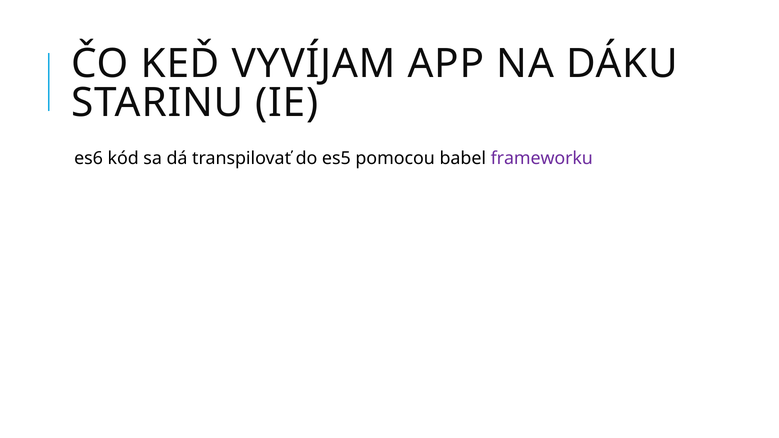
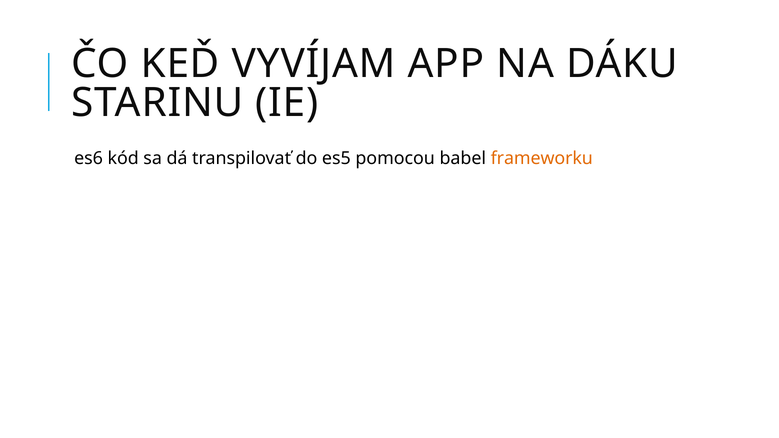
frameworku colour: purple -> orange
